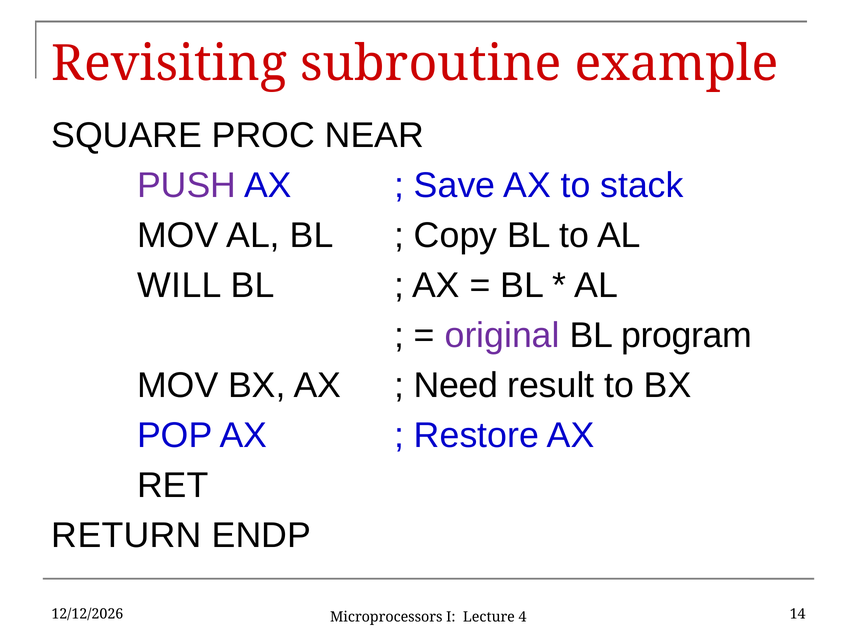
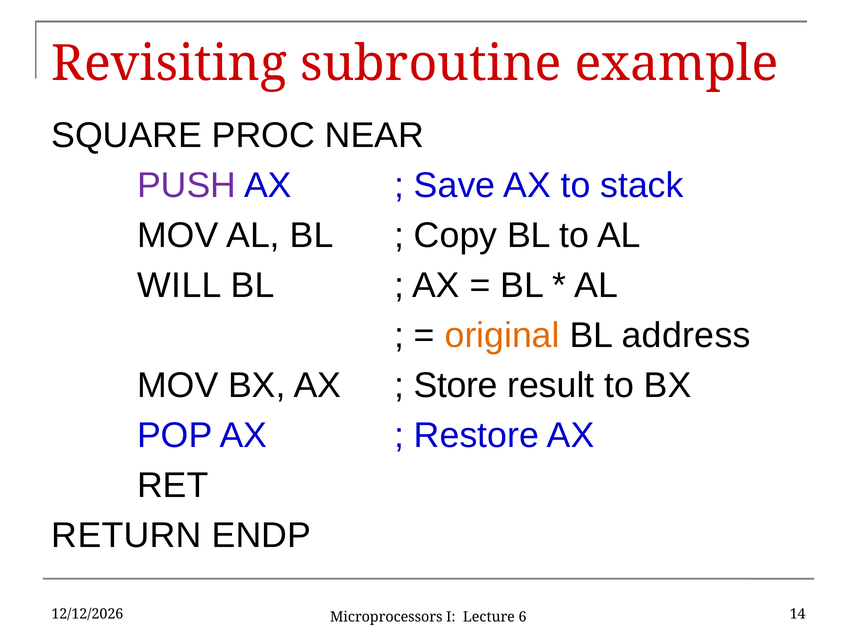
original colour: purple -> orange
program: program -> address
Need: Need -> Store
4: 4 -> 6
